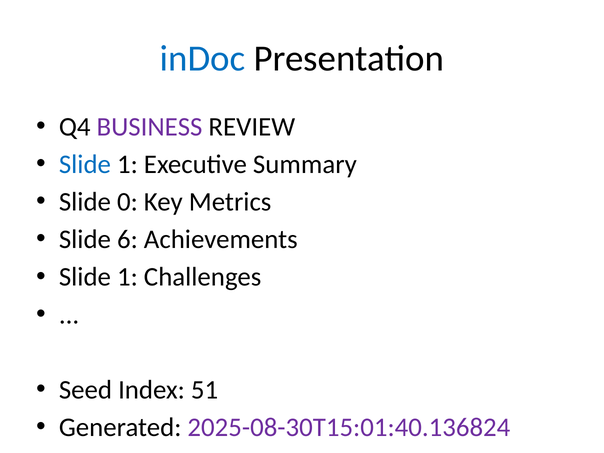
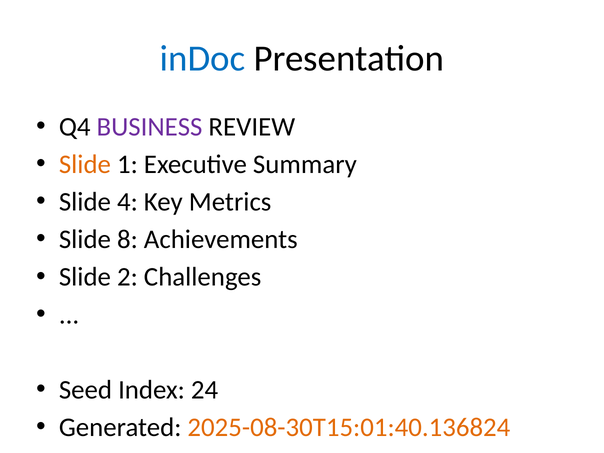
Slide at (85, 164) colour: blue -> orange
0: 0 -> 4
6: 6 -> 8
1 at (127, 277): 1 -> 2
51: 51 -> 24
2025-08-30T15:01:40.136824 colour: purple -> orange
